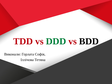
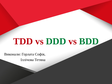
BDD colour: black -> green
